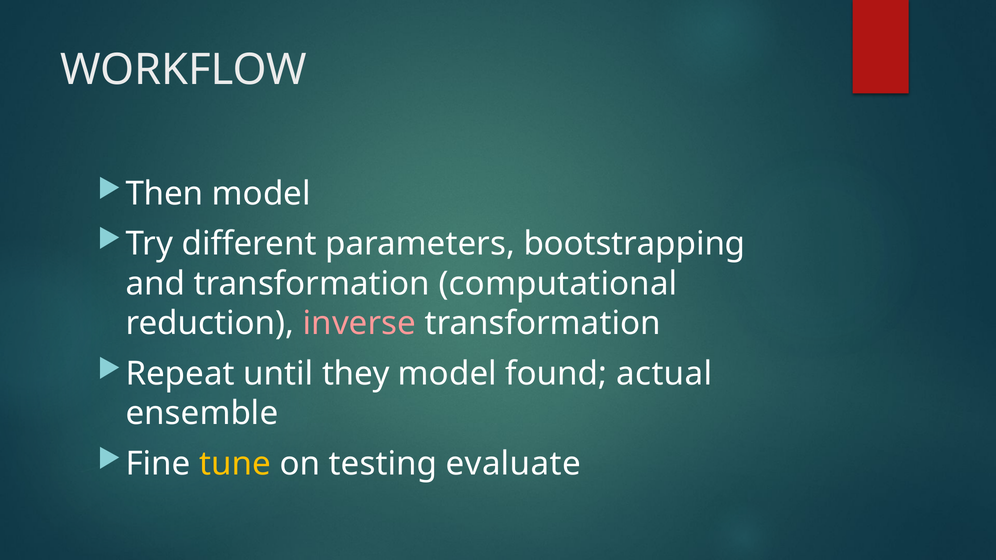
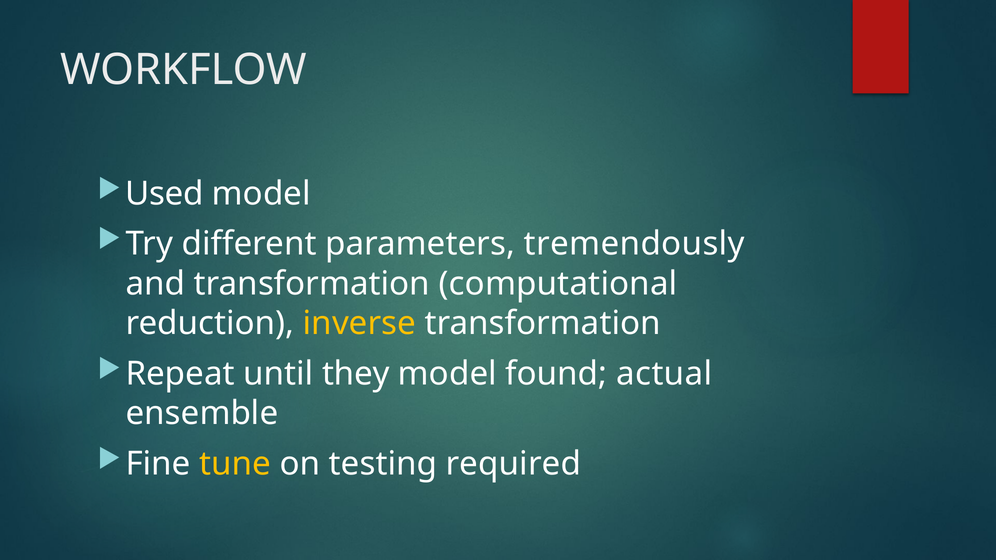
Then: Then -> Used
bootstrapping: bootstrapping -> tremendously
inverse colour: pink -> yellow
evaluate: evaluate -> required
